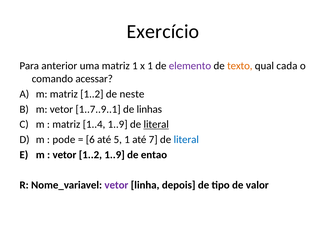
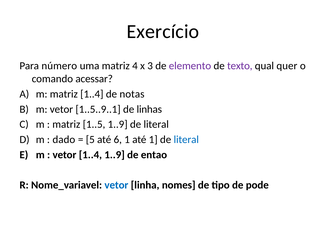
anterior: anterior -> número
matriz 1: 1 -> 4
x 1: 1 -> 3
texto colour: orange -> purple
cada: cada -> quer
matriz 1..2: 1..2 -> 1..4
neste: neste -> notas
1..7..9..1: 1..7..9..1 -> 1..5..9..1
1..4: 1..4 -> 1..5
literal at (156, 125) underline: present -> none
pode: pode -> dado
6: 6 -> 5
5: 5 -> 6
até 7: 7 -> 1
vetor 1..2: 1..2 -> 1..4
vetor at (116, 185) colour: purple -> blue
depois: depois -> nomes
valor: valor -> pode
